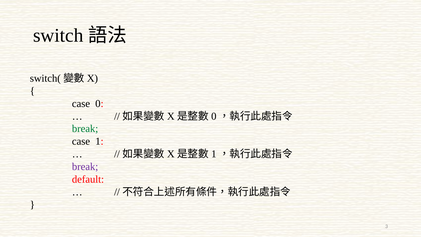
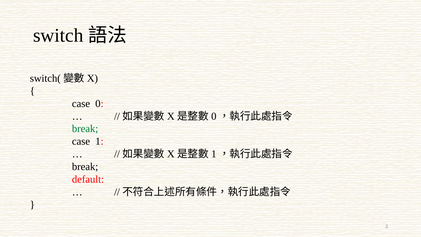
break at (85, 167) colour: purple -> black
